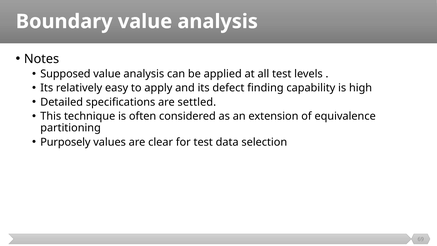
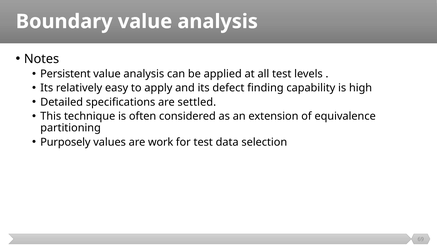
Supposed: Supposed -> Persistent
clear: clear -> work
